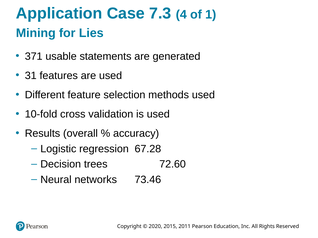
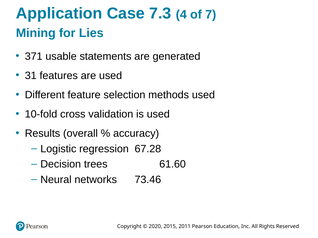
1: 1 -> 7
72.60: 72.60 -> 61.60
